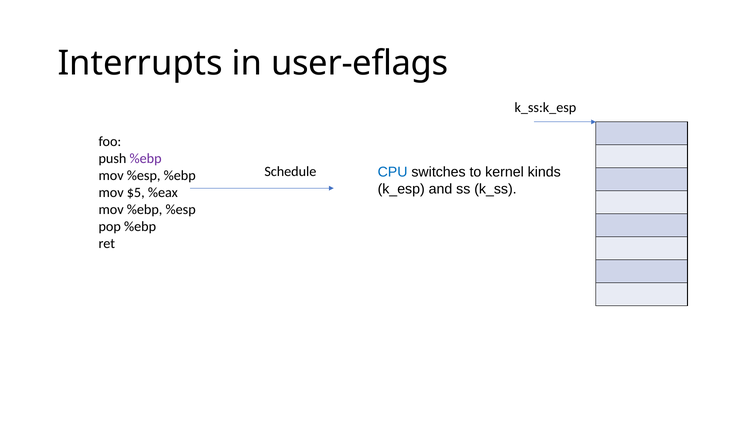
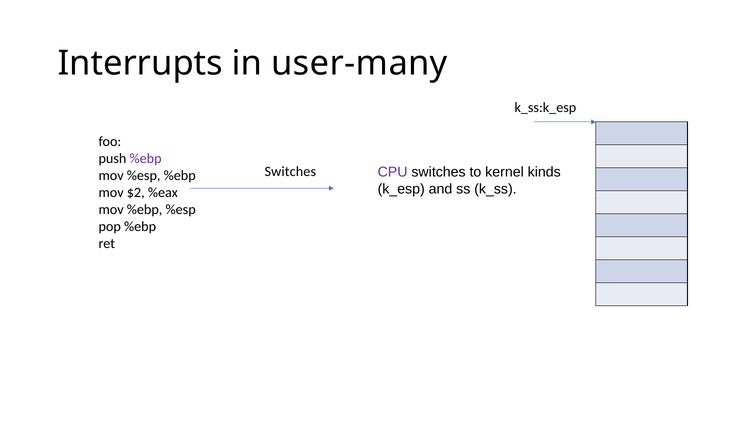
user-eflags: user-eflags -> user-many
CPU colour: blue -> purple
Schedule at (290, 171): Schedule -> Switches
$5: $5 -> $2
